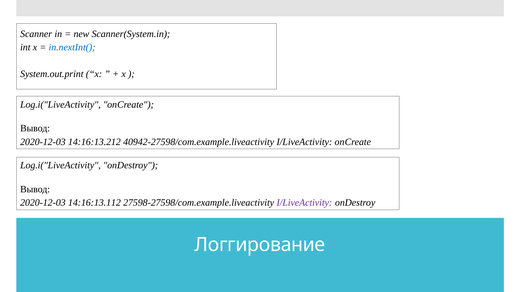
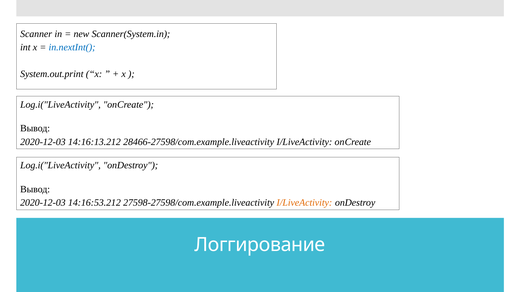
40942-27598/com.example.liveactivity: 40942-27598/com.example.liveactivity -> 28466-27598/com.example.liveactivity
14:16:13.112: 14:16:13.112 -> 14:16:53.212
I/LiveActivity at (304, 203) colour: purple -> orange
